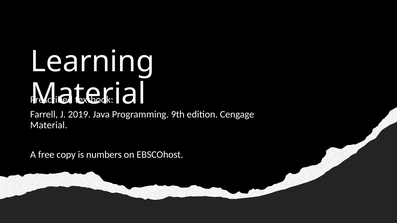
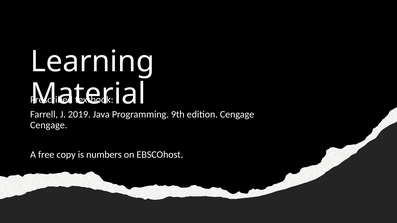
Material at (49, 125): Material -> Cengage
